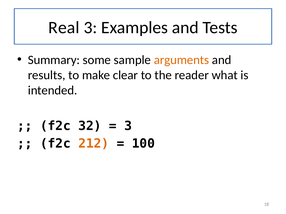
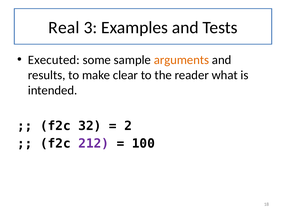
Summary: Summary -> Executed
3 at (128, 126): 3 -> 2
212 colour: orange -> purple
